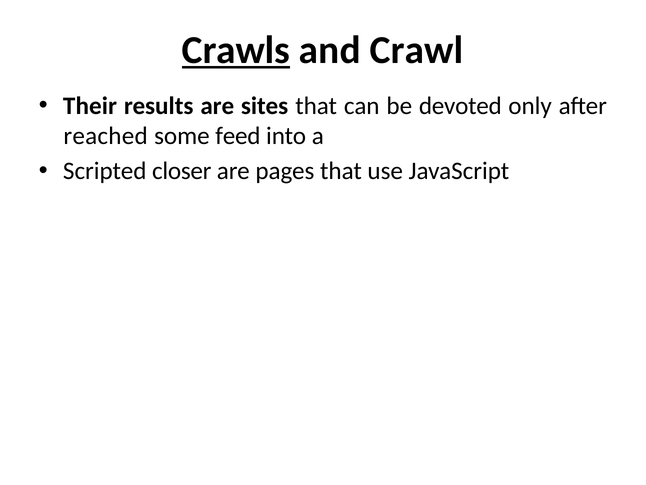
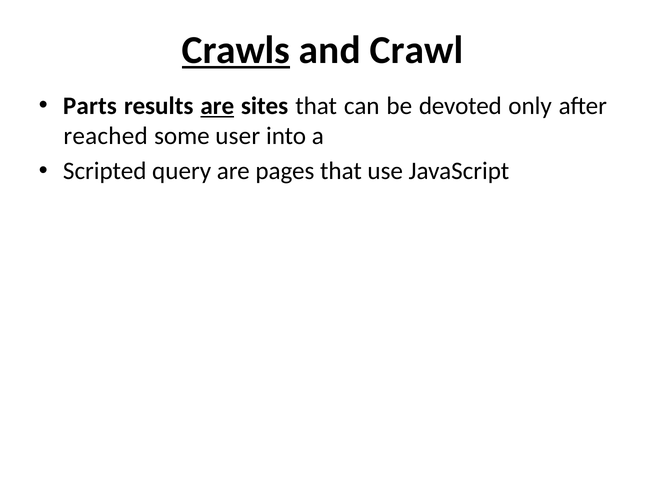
Their: Their -> Parts
are at (217, 106) underline: none -> present
feed: feed -> user
closer: closer -> query
